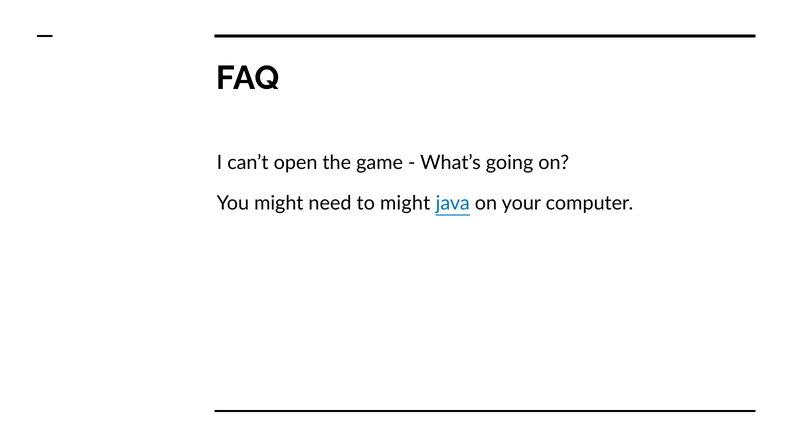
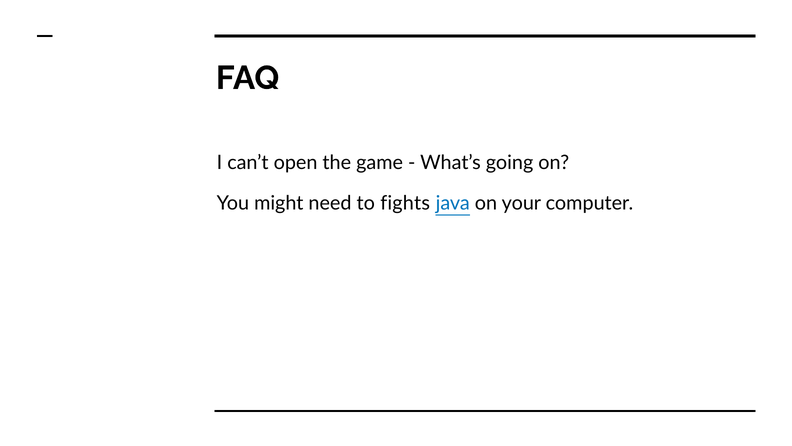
to might: might -> fights
